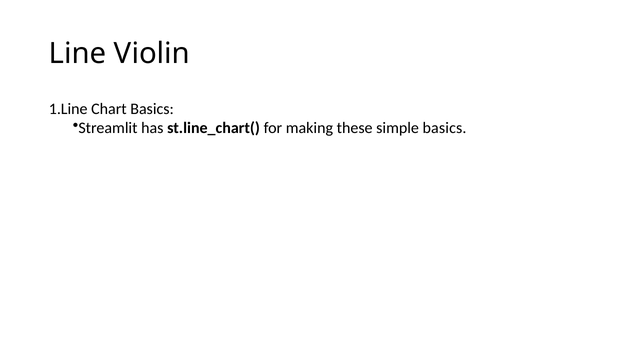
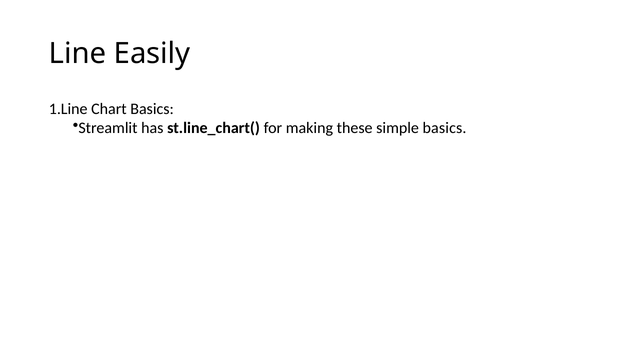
Violin: Violin -> Easily
